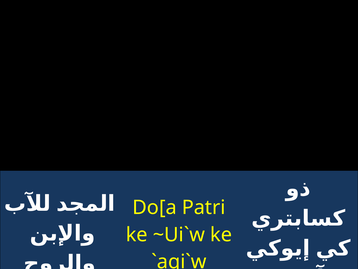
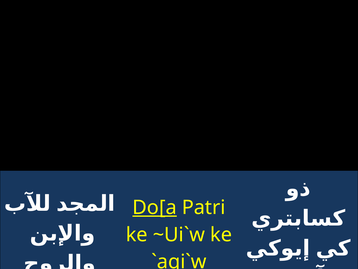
Do[a underline: none -> present
